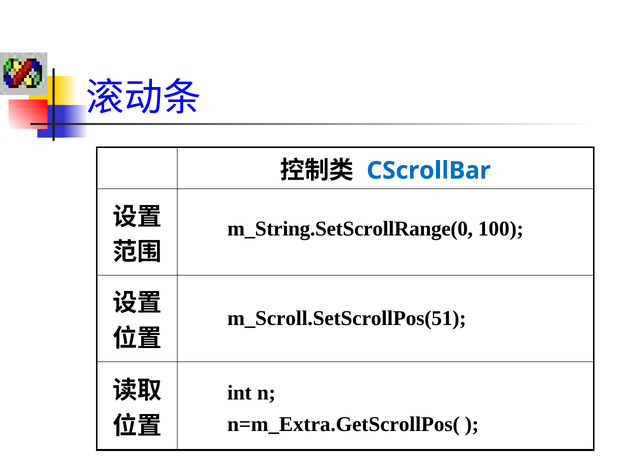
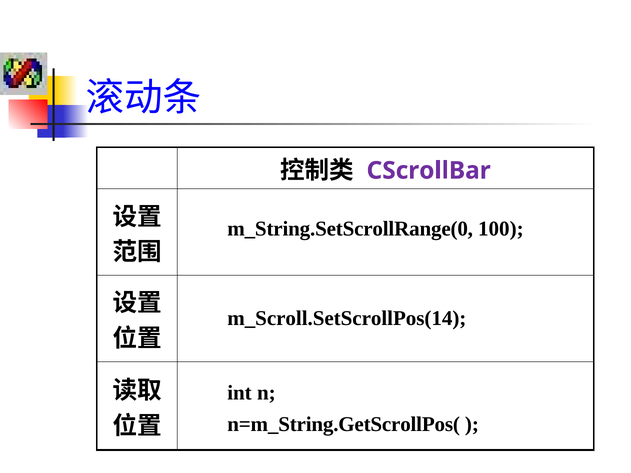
CScrollBar colour: blue -> purple
m_Scroll.SetScrollPos(51: m_Scroll.SetScrollPos(51 -> m_Scroll.SetScrollPos(14
n=m_Extra.GetScrollPos(: n=m_Extra.GetScrollPos( -> n=m_String.GetScrollPos(
